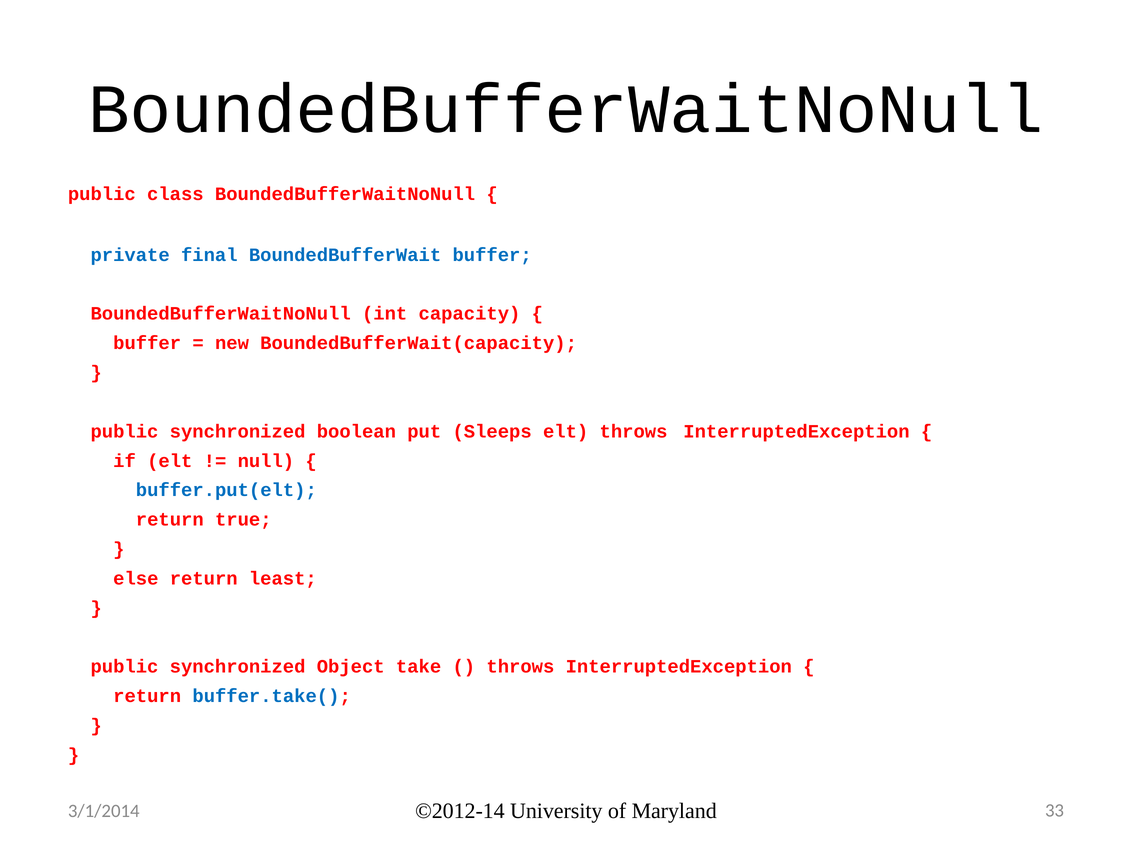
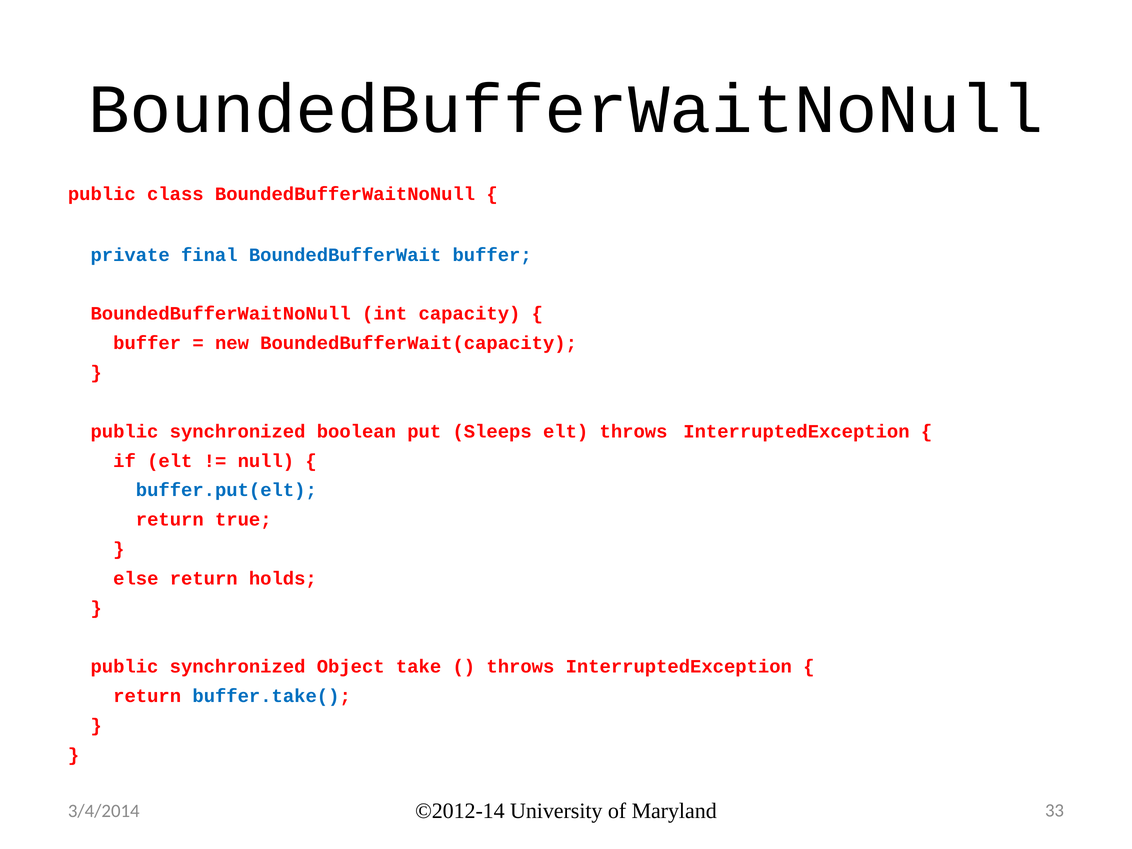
least: least -> holds
3/1/2014: 3/1/2014 -> 3/4/2014
